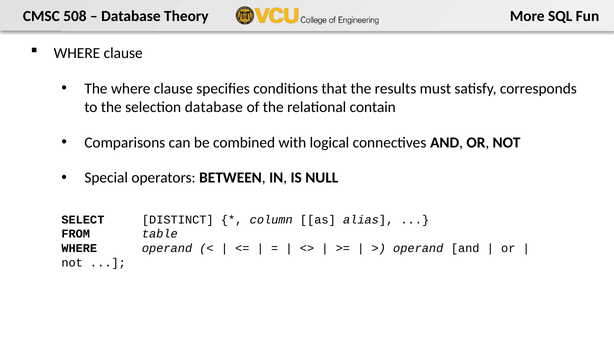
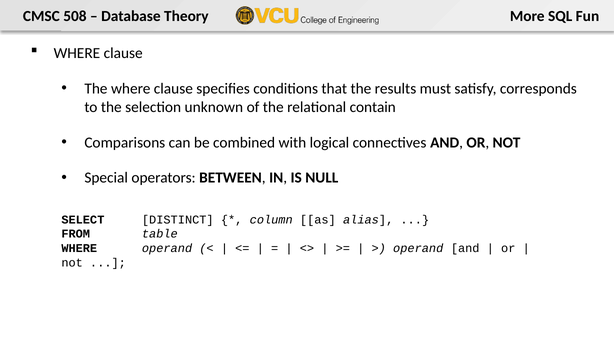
selection database: database -> unknown
